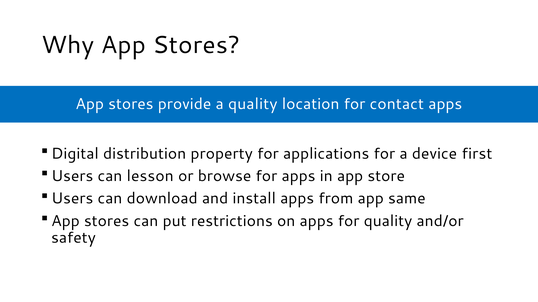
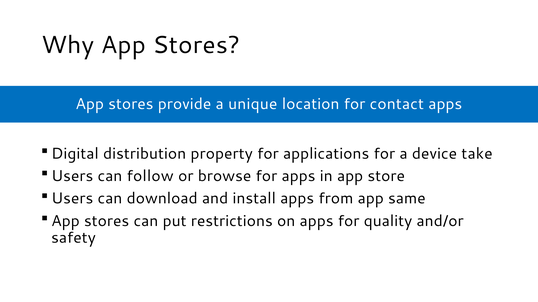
a quality: quality -> unique
first: first -> take
lesson: lesson -> follow
